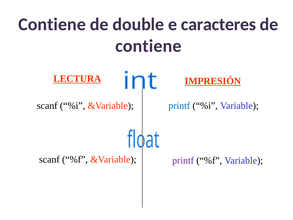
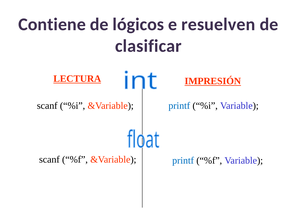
double: double -> lógicos
caracteres: caracteres -> resuelven
contiene at (148, 46): contiene -> clasificar
printf at (183, 160) colour: purple -> blue
